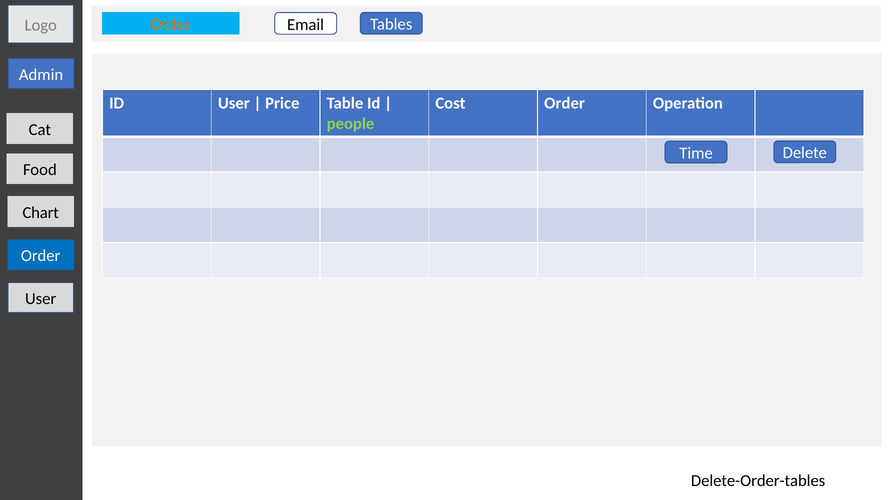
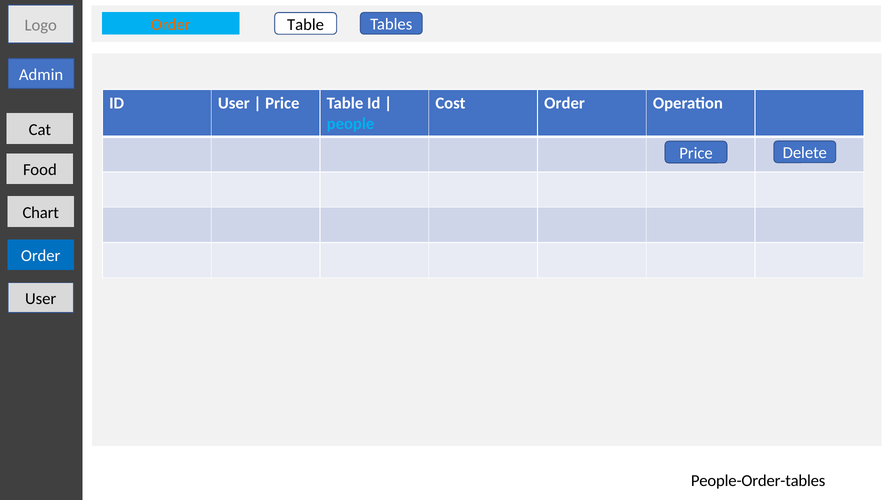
Email at (306, 25): Email -> Table
people colour: light green -> light blue
Time at (696, 153): Time -> Price
Delete-Order-tables: Delete-Order-tables -> People-Order-tables
